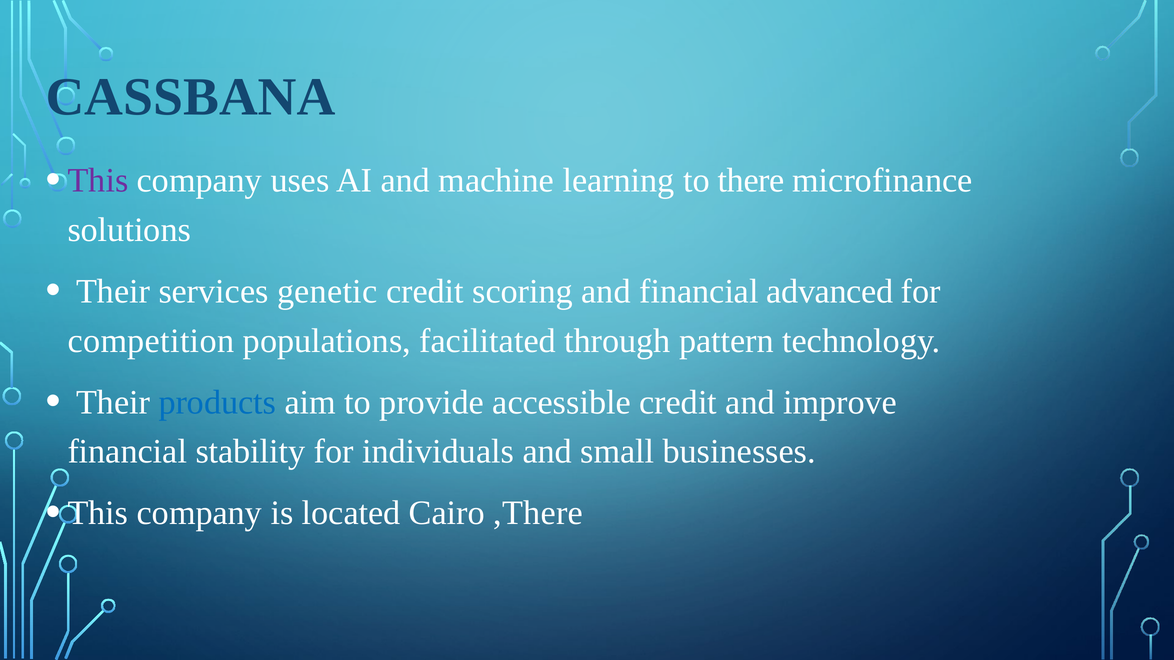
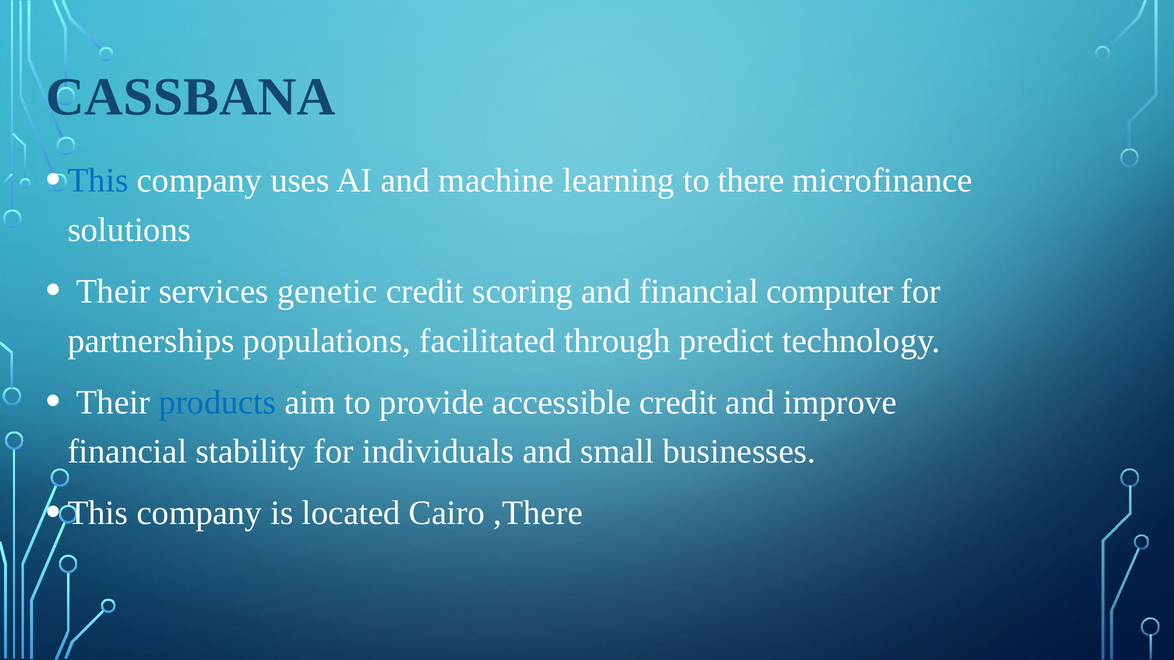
This at (98, 181) colour: purple -> blue
advanced: advanced -> computer
competition: competition -> partnerships
pattern: pattern -> predict
